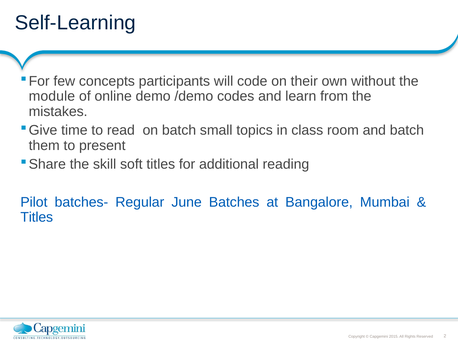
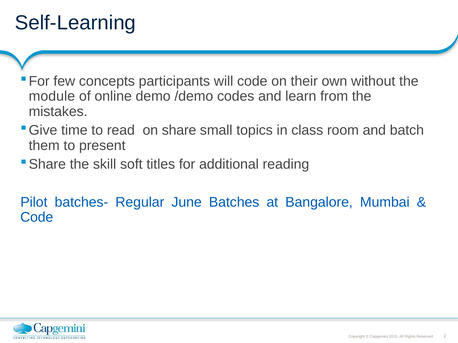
on batch: batch -> share
Titles at (37, 218): Titles -> Code
